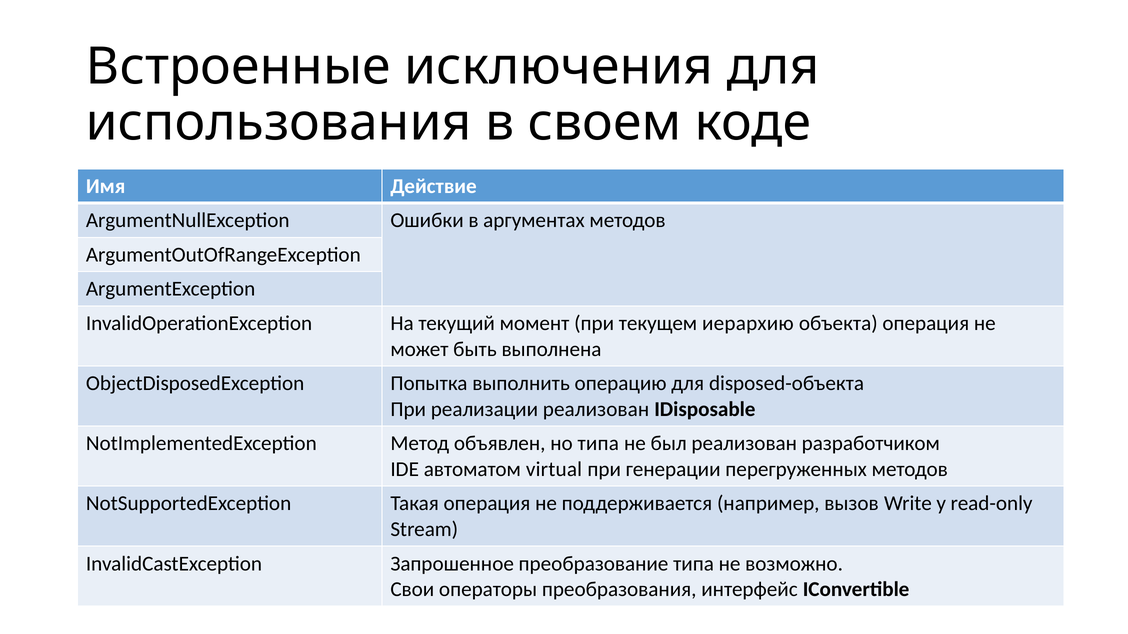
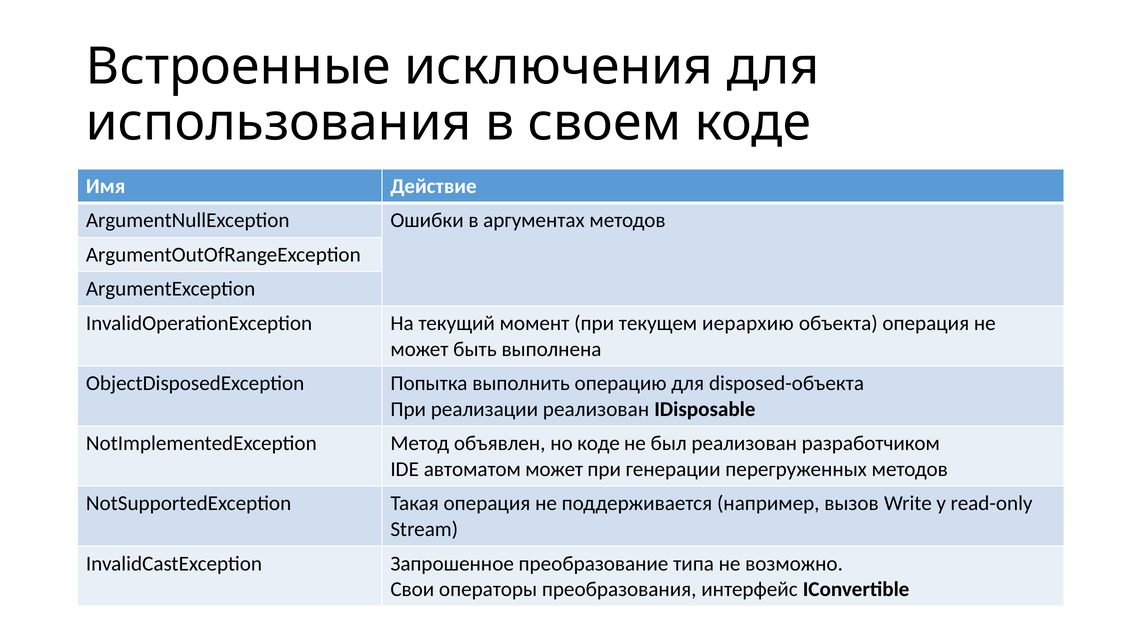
но типа: типа -> коде
автоматом virtual: virtual -> может
